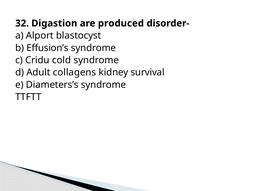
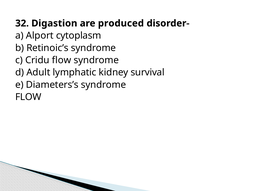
blastocyst: blastocyst -> cytoplasm
Effusion’s: Effusion’s -> Retinoic’s
Cridu cold: cold -> flow
collagens: collagens -> lymphatic
TTFTT at (28, 97): TTFTT -> FLOW
